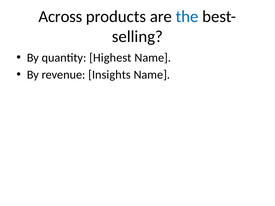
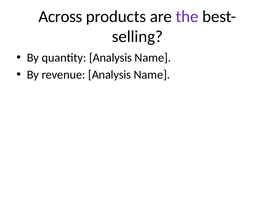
the colour: blue -> purple
quantity Highest: Highest -> Analysis
revenue Insights: Insights -> Analysis
